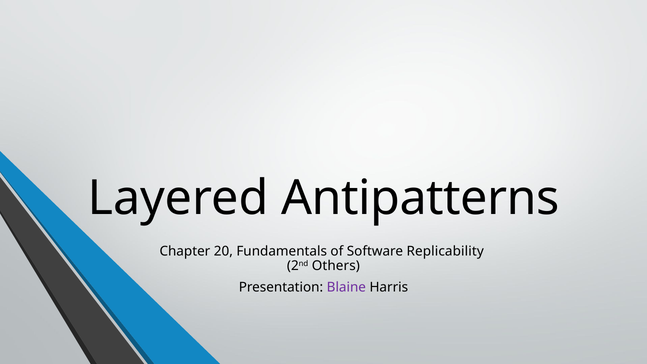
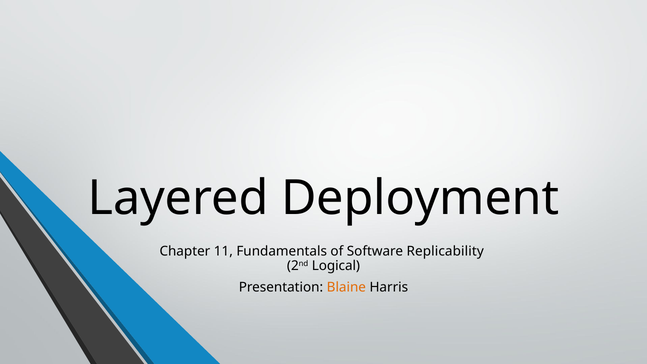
Antipatterns: Antipatterns -> Deployment
20: 20 -> 11
Others: Others -> Logical
Blaine colour: purple -> orange
